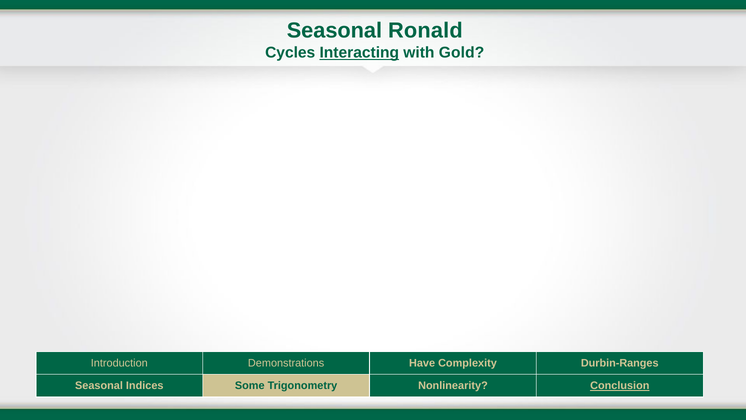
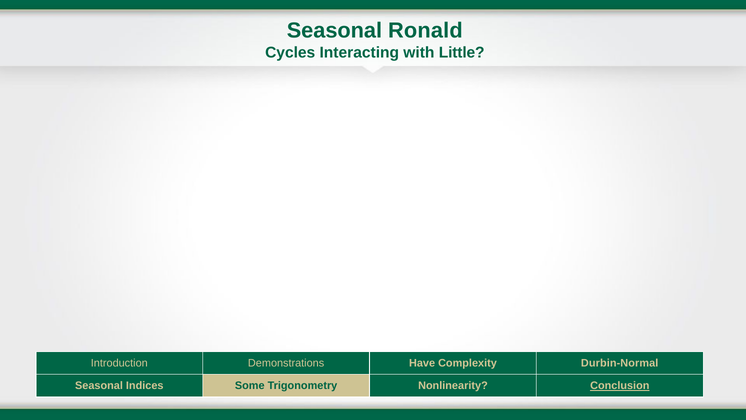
Interacting underline: present -> none
Gold: Gold -> Little
Durbin-Ranges: Durbin-Ranges -> Durbin-Normal
